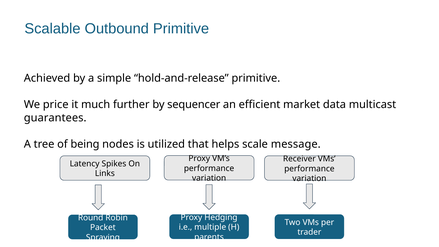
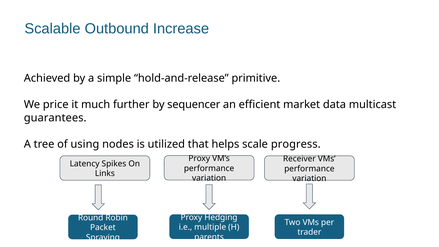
Outbound Primitive: Primitive -> Increase
being: being -> using
message: message -> progress
